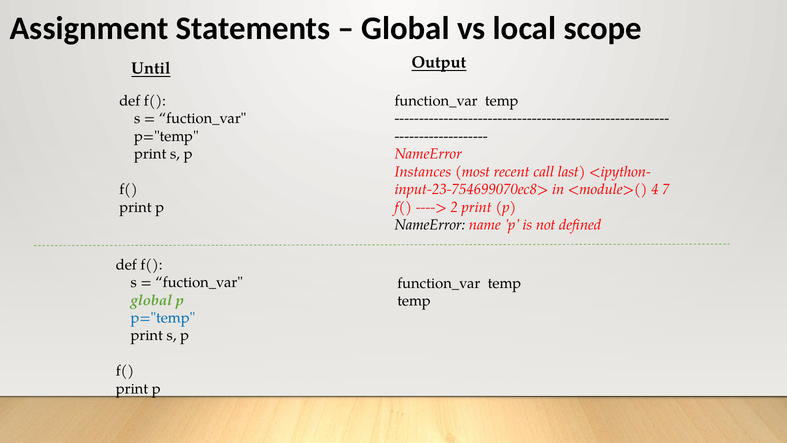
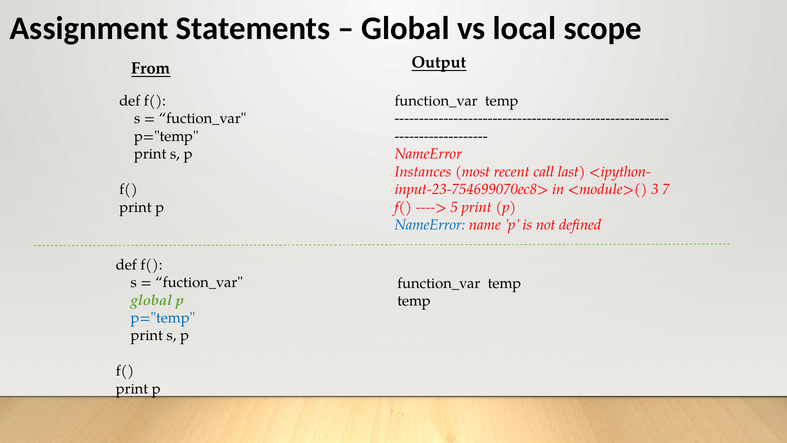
Until: Until -> From
4: 4 -> 3
2: 2 -> 5
NameError at (430, 225) colour: black -> blue
